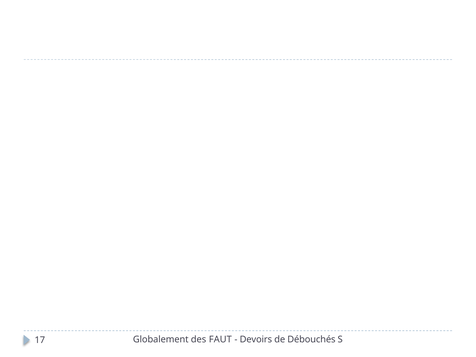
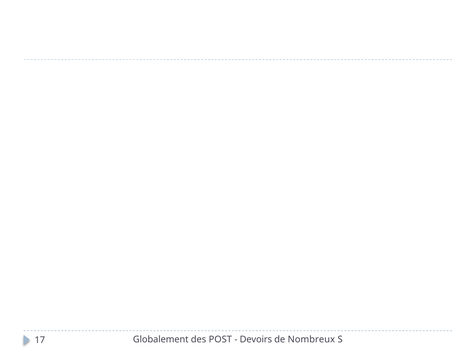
FAUT: FAUT -> POST
Débouchés: Débouchés -> Nombreux
